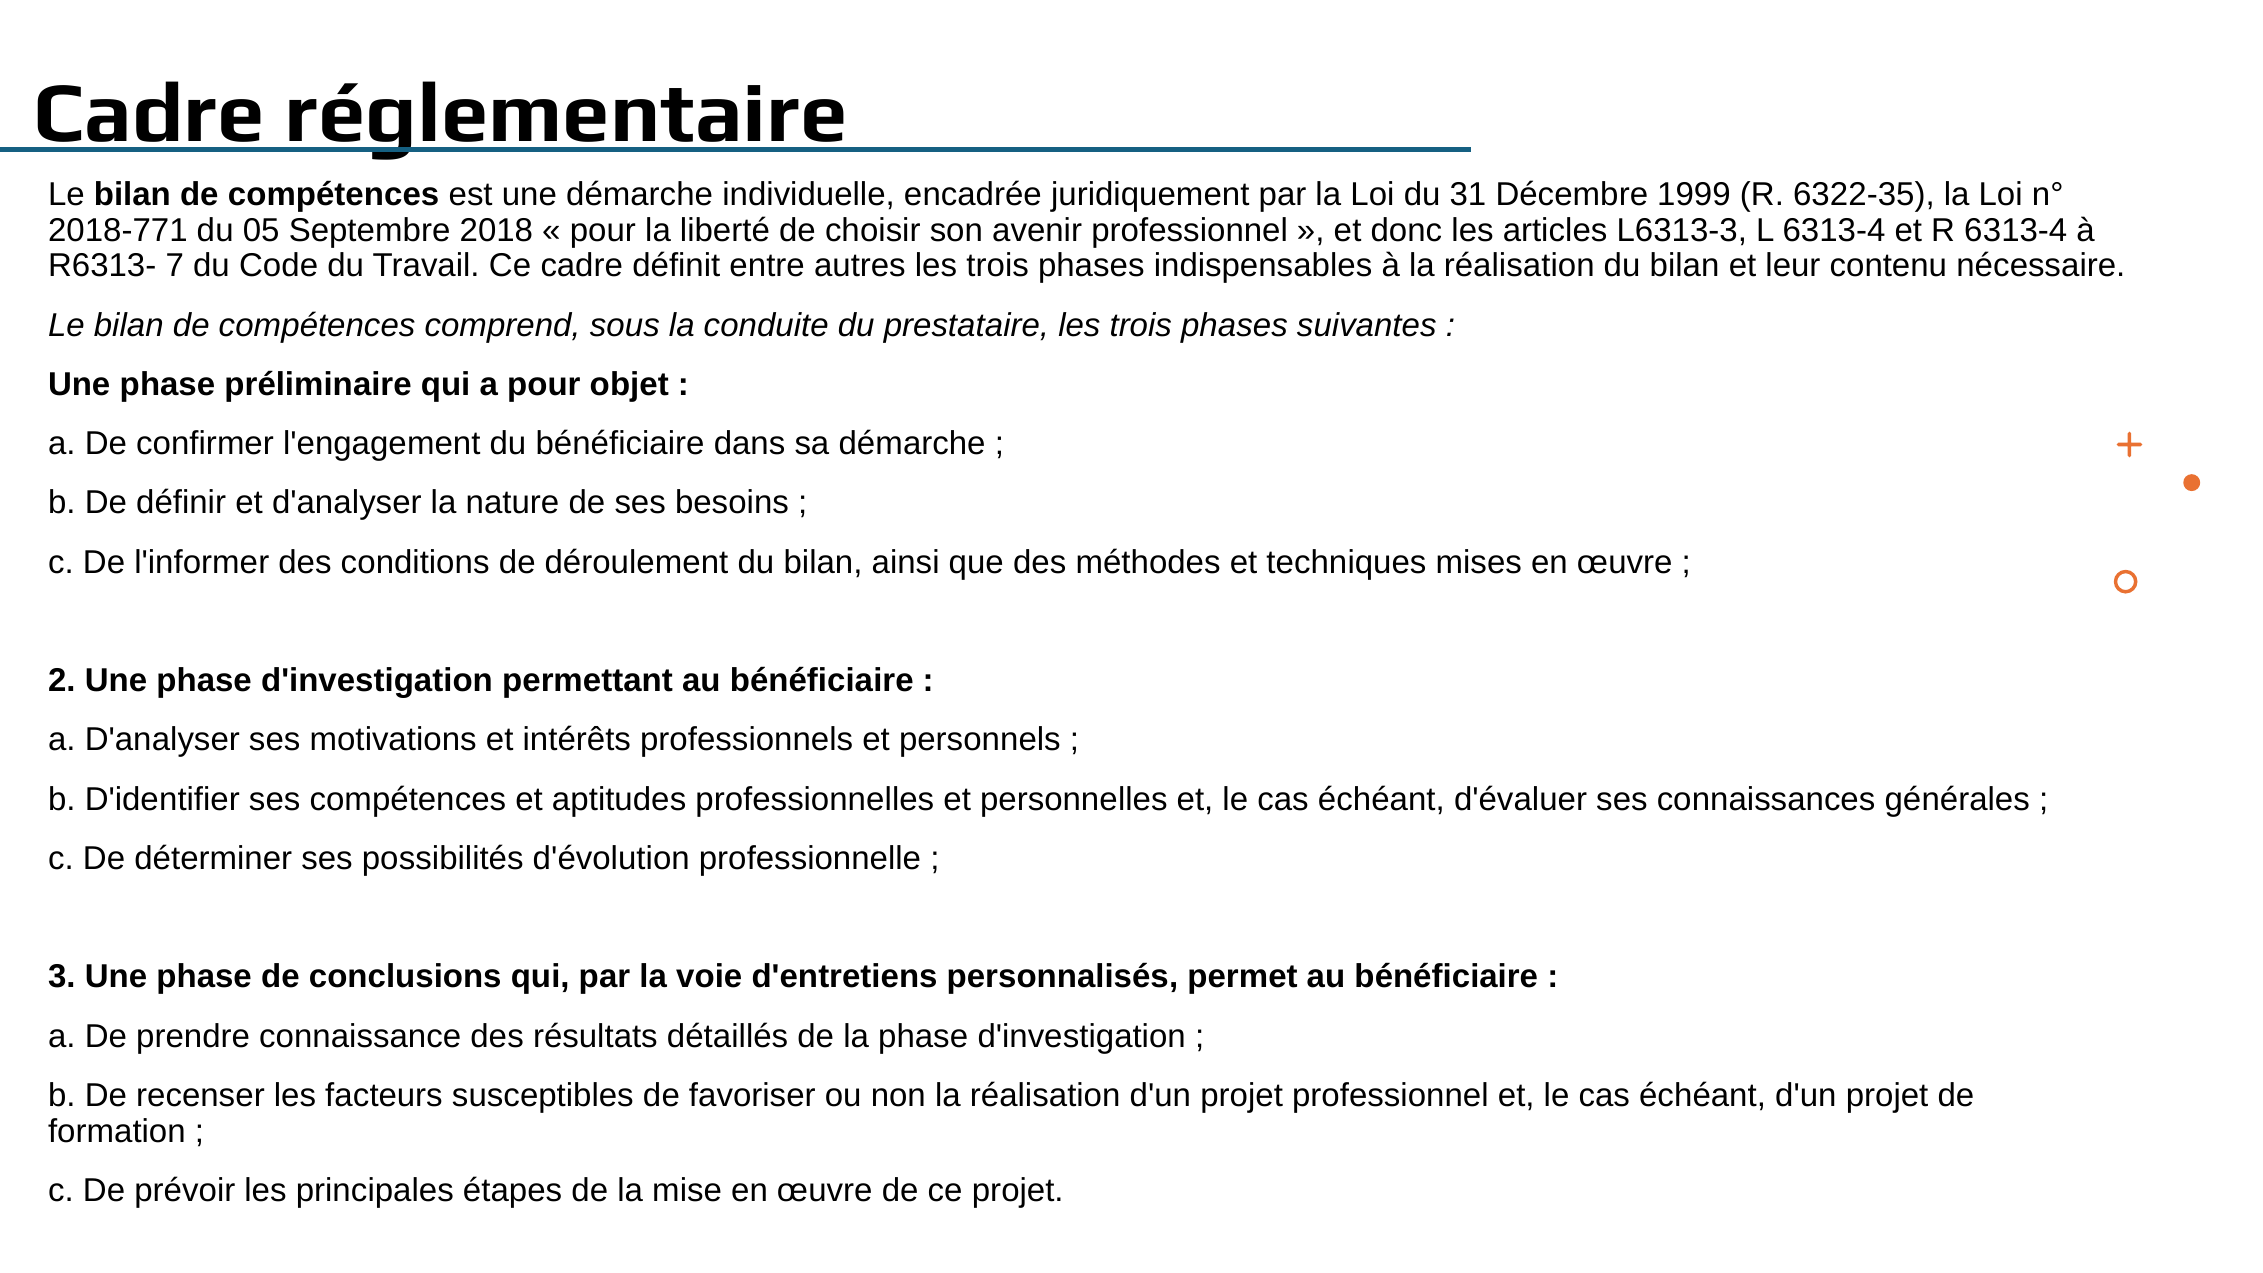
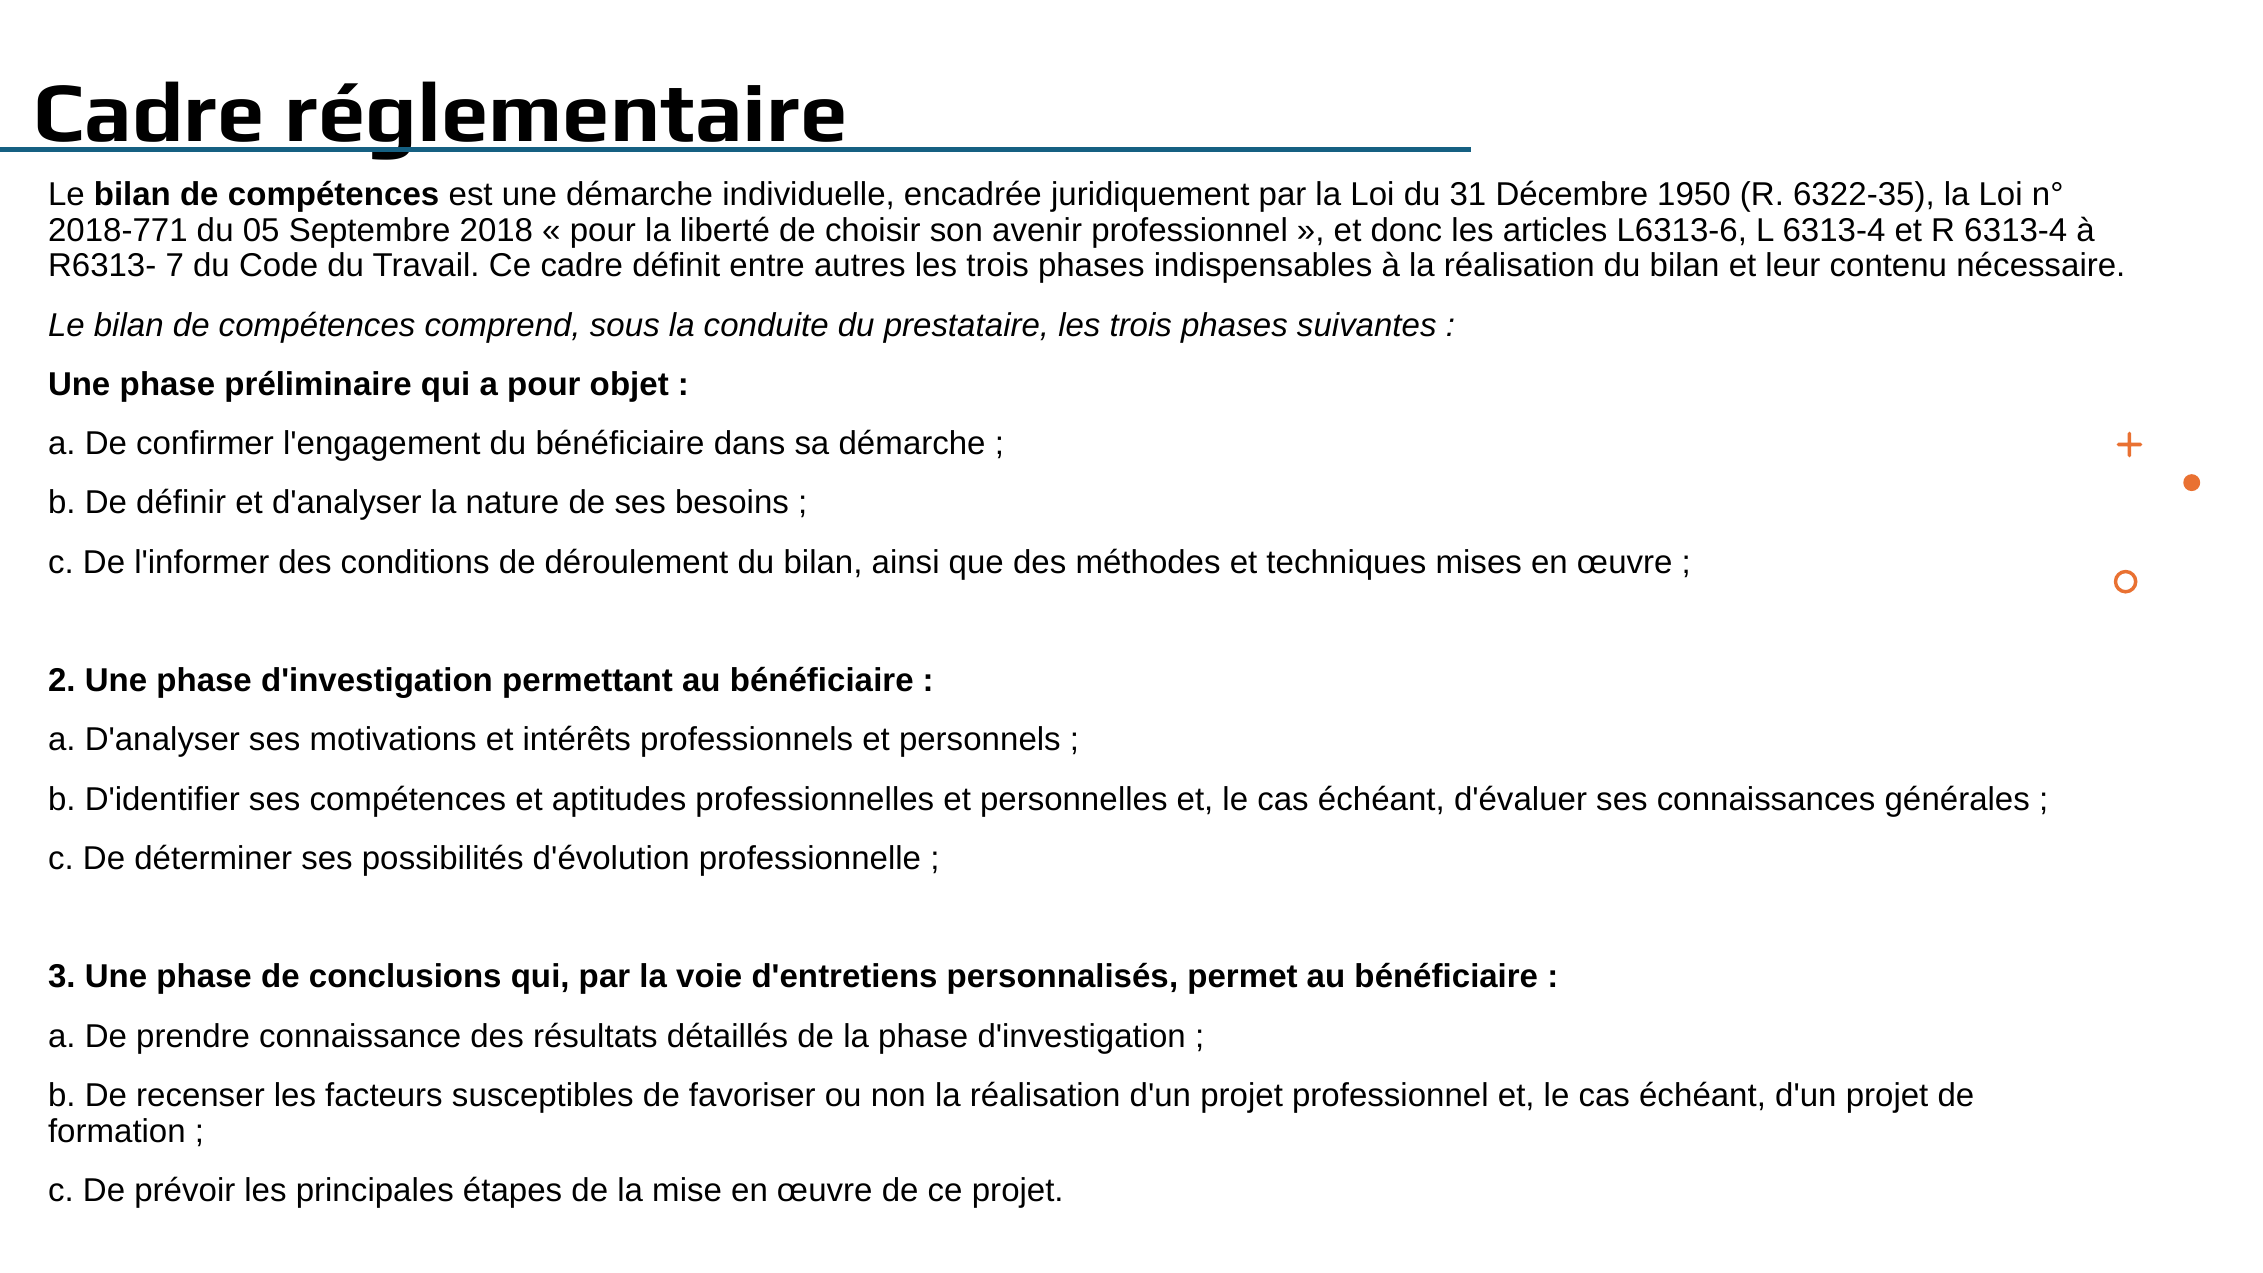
1999: 1999 -> 1950
L6313-3: L6313-3 -> L6313-6
